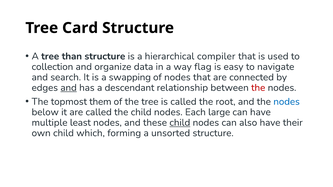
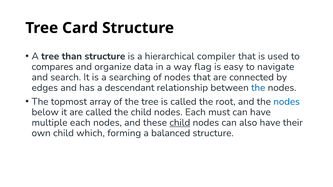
collection: collection -> compares
swapping: swapping -> searching
and at (69, 88) underline: present -> none
the at (258, 88) colour: red -> blue
them: them -> array
large: large -> must
multiple least: least -> each
unsorted: unsorted -> balanced
